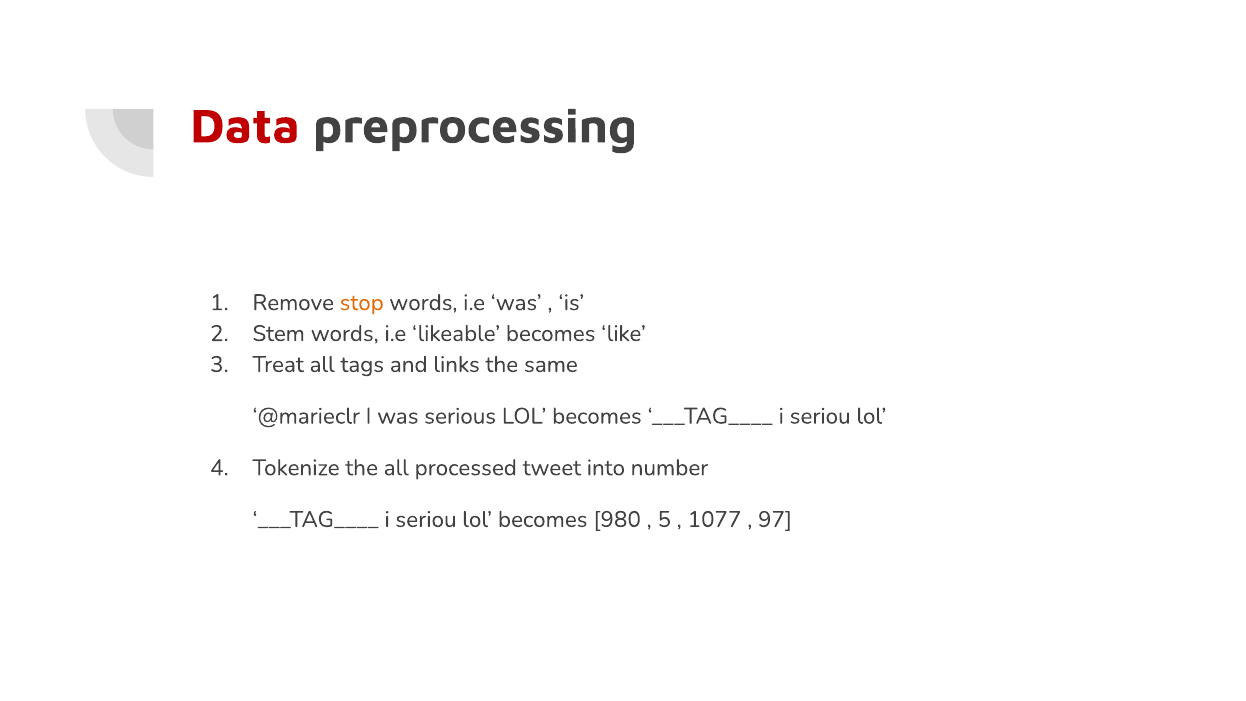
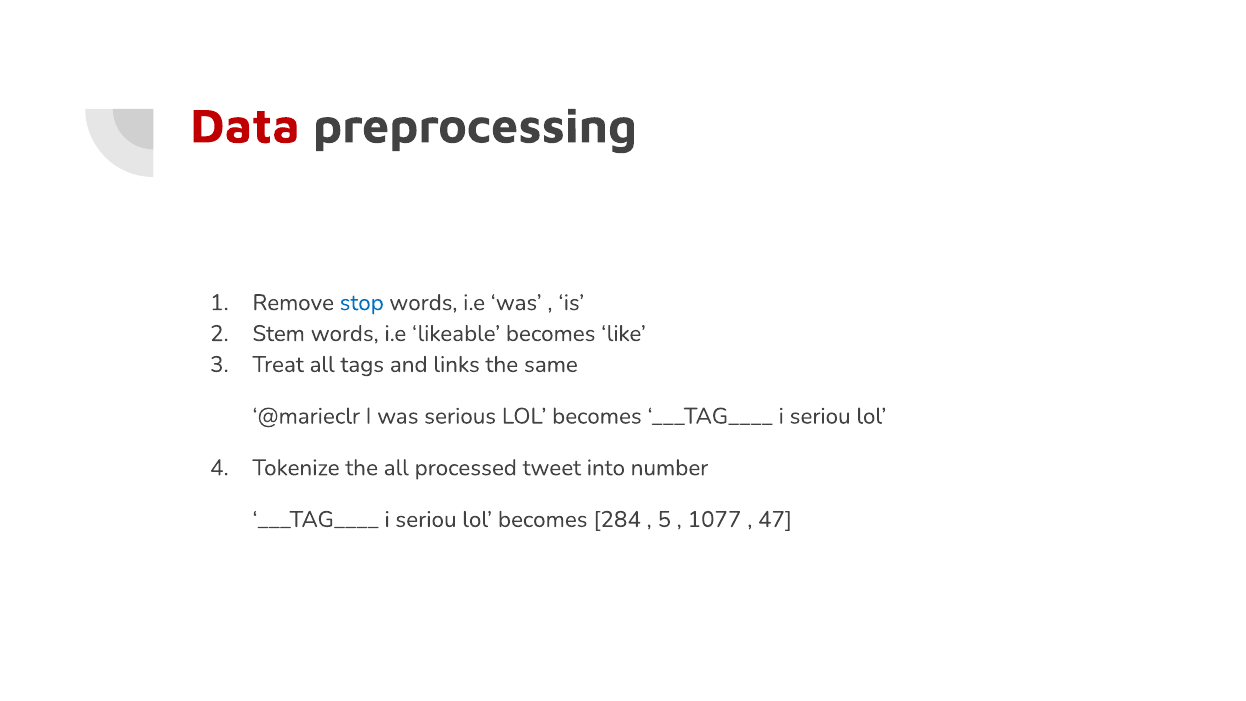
stop colour: orange -> blue
980: 980 -> 284
97: 97 -> 47
